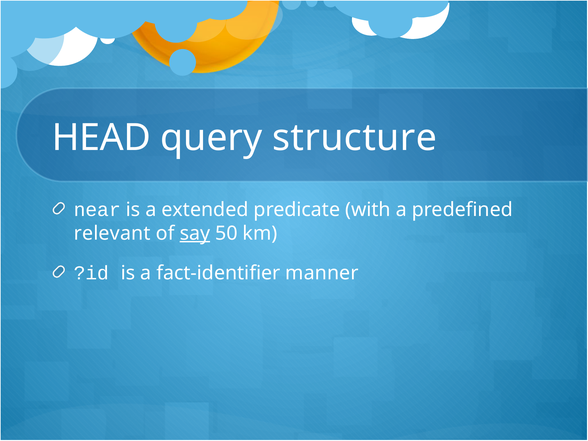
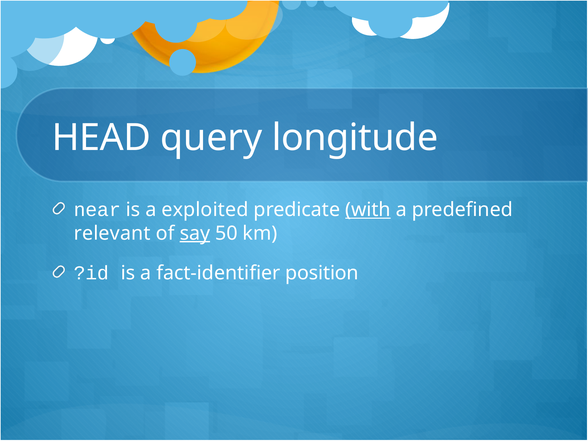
structure: structure -> longitude
extended: extended -> exploited
with underline: none -> present
manner: manner -> position
